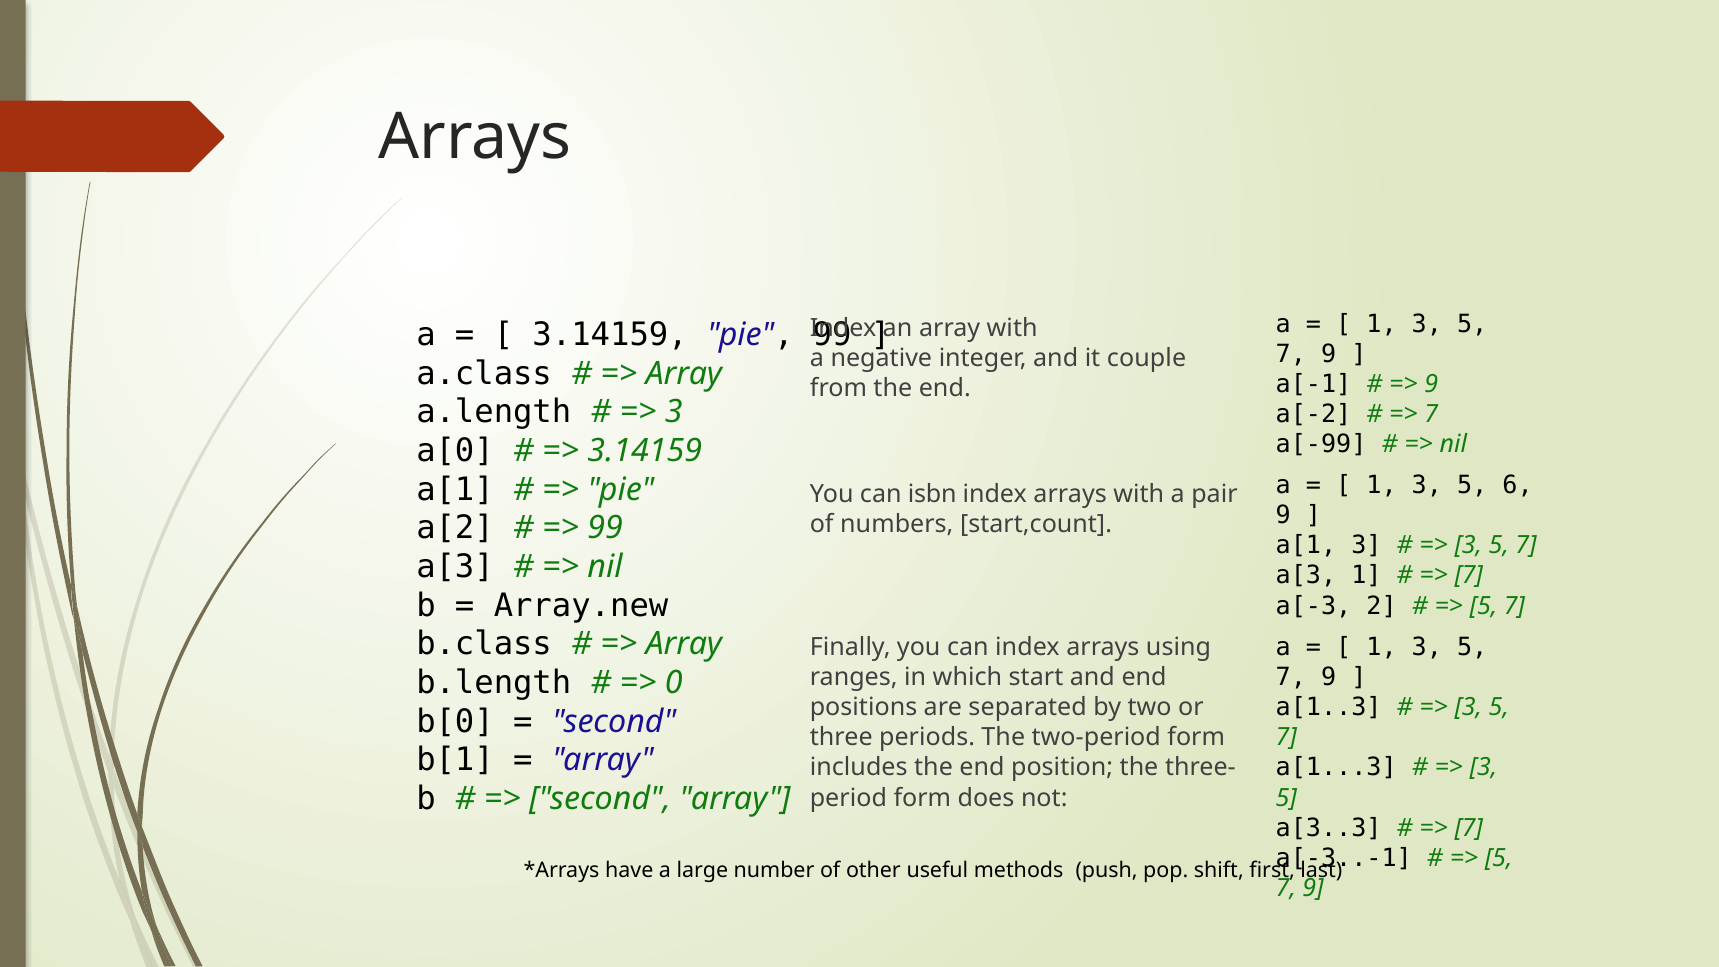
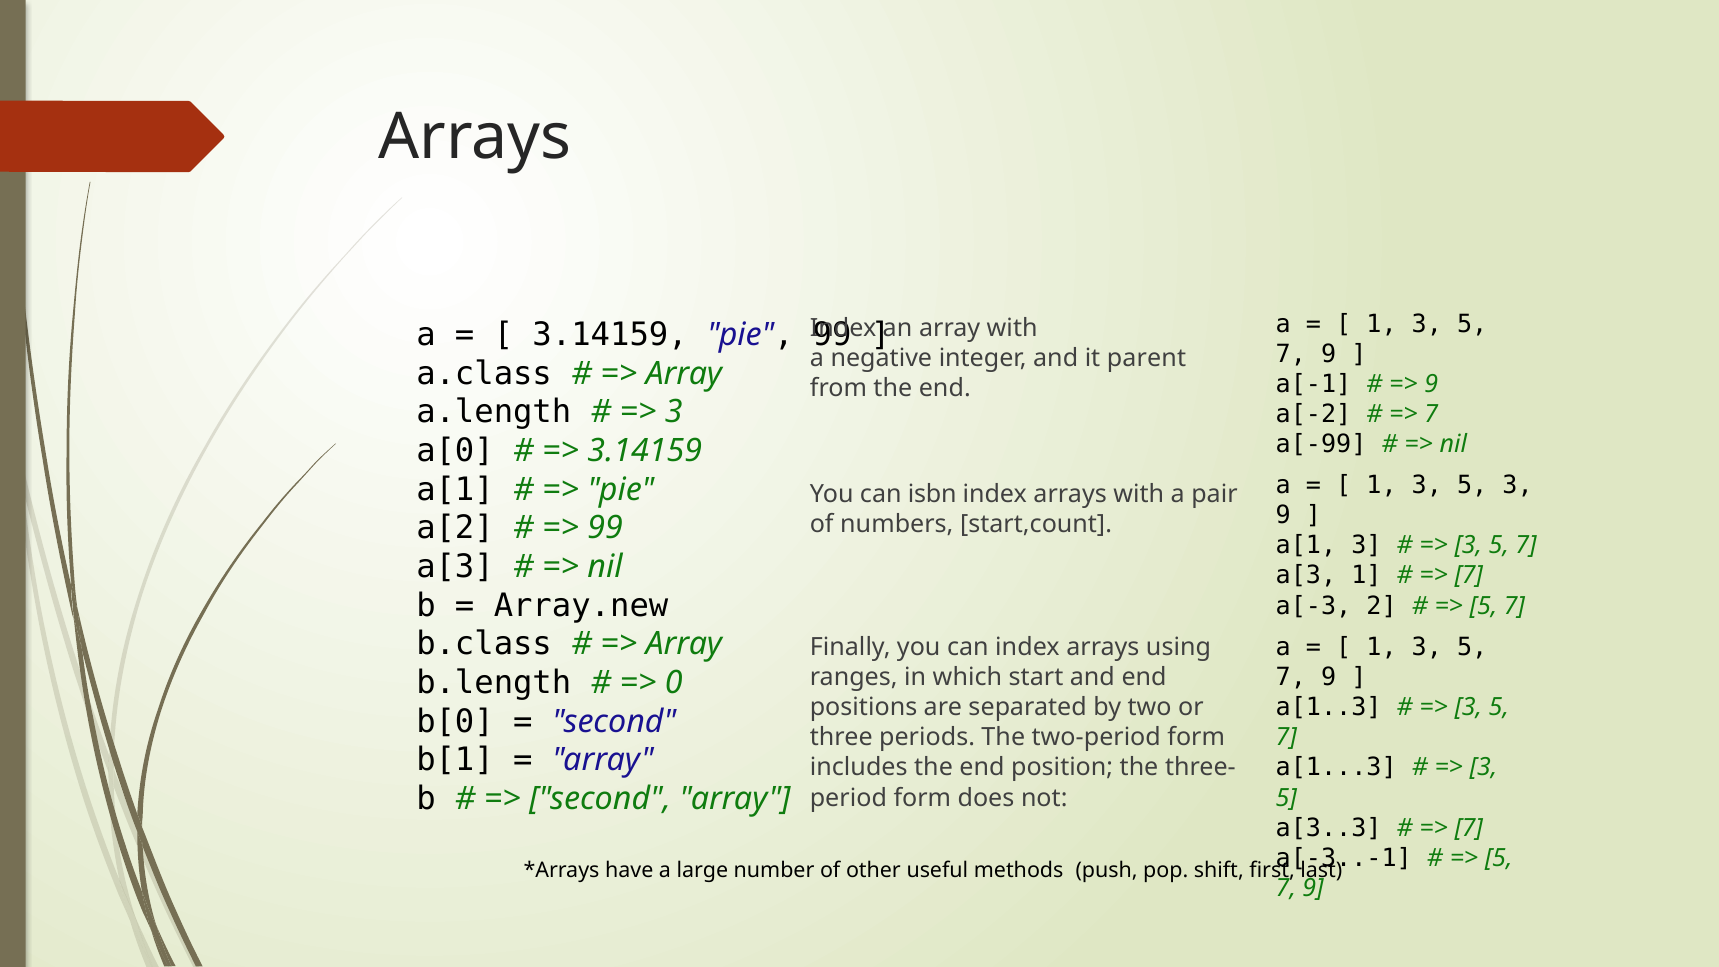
couple: couple -> parent
5 6: 6 -> 3
